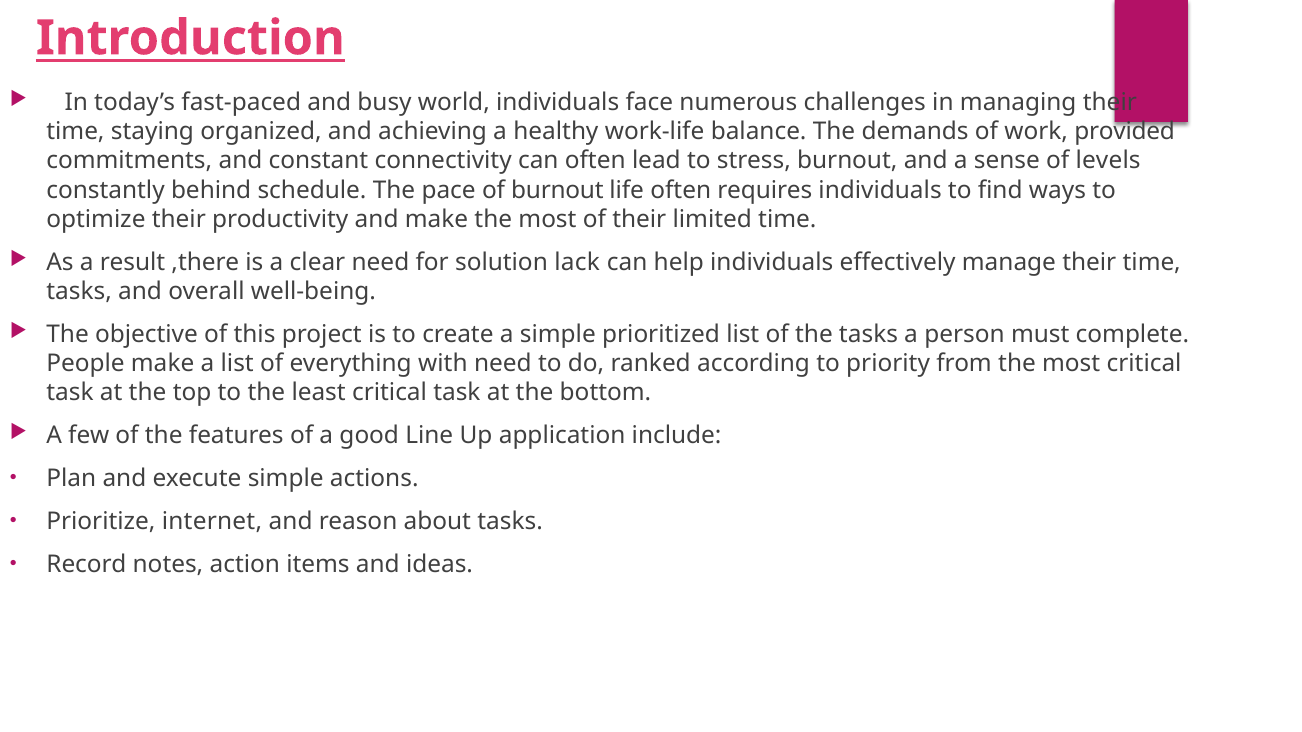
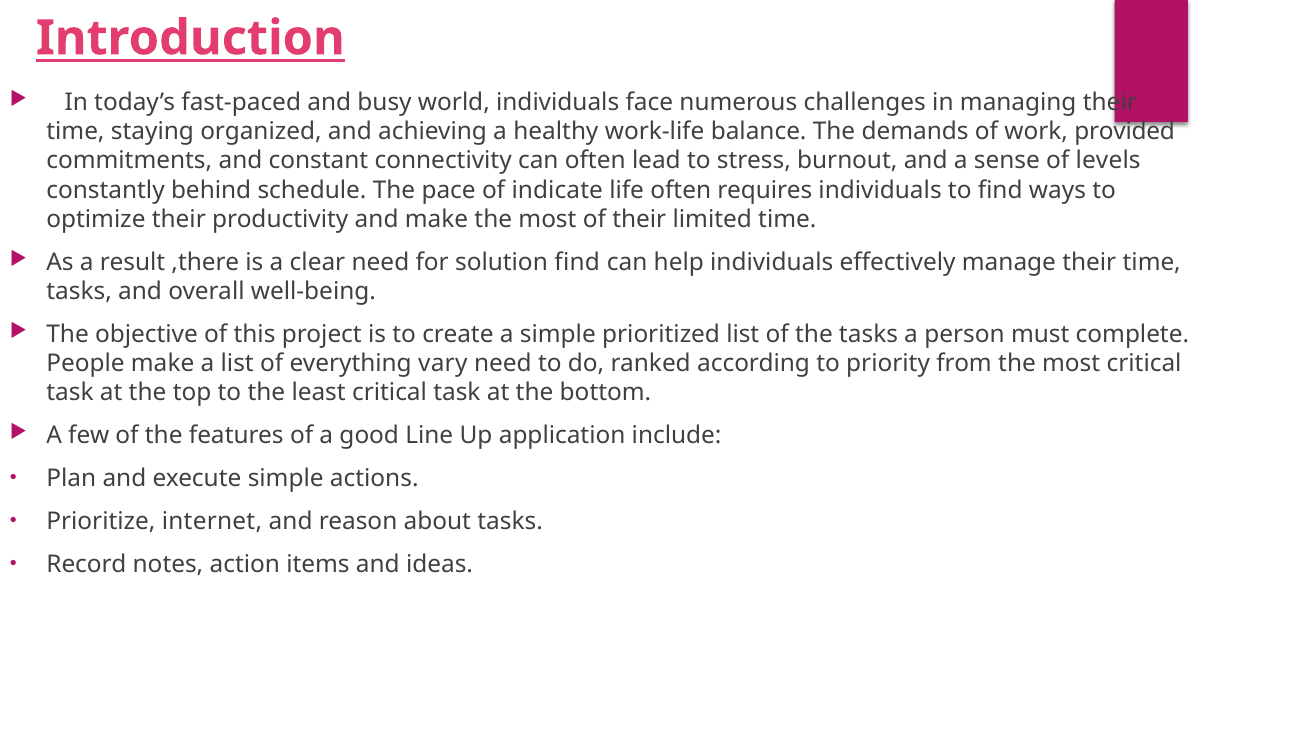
of burnout: burnout -> indicate
solution lack: lack -> find
with: with -> vary
